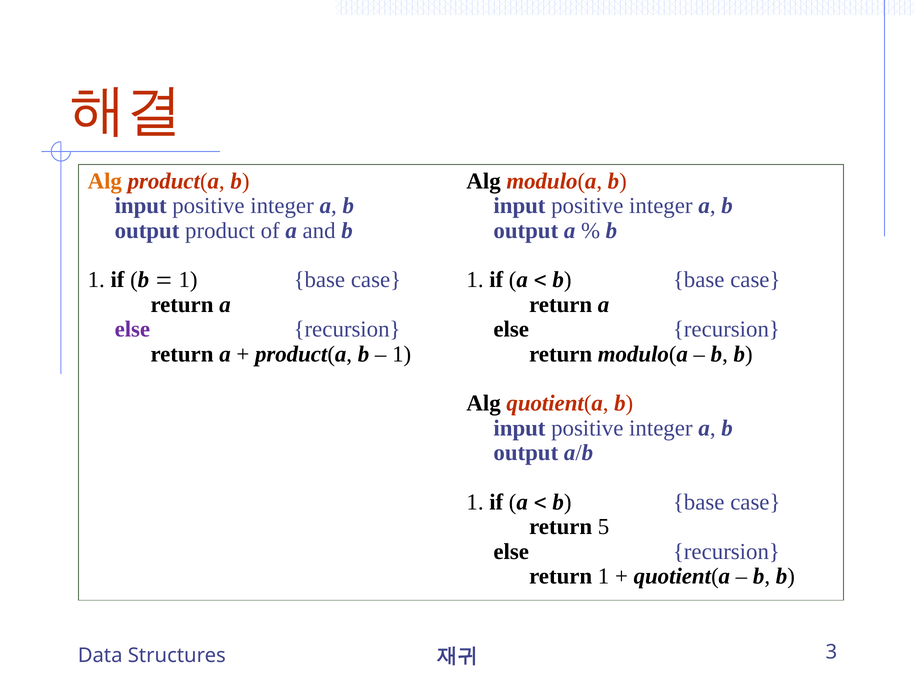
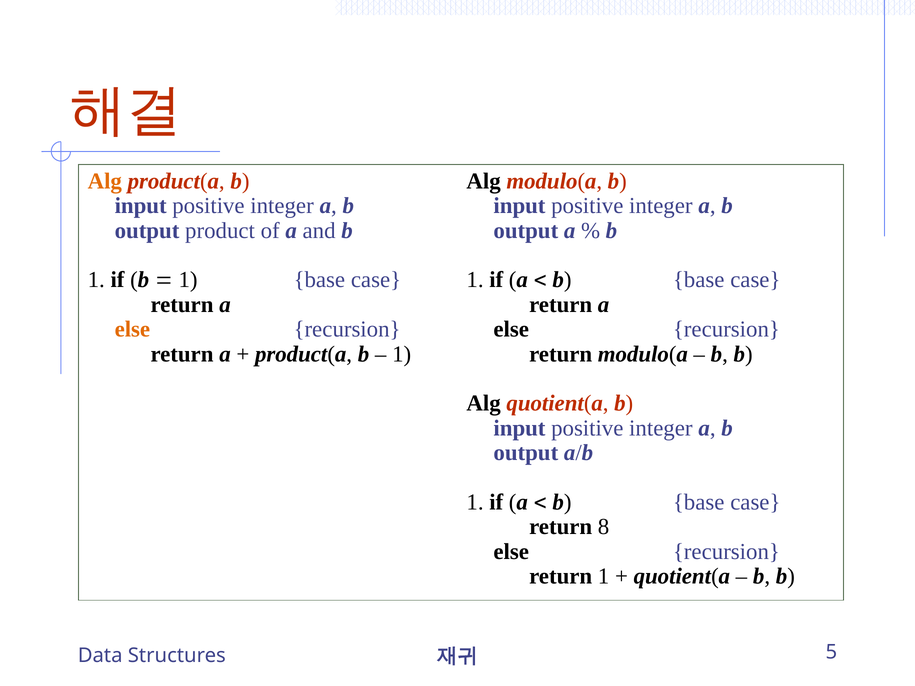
else at (132, 329) colour: purple -> orange
5: 5 -> 8
3: 3 -> 5
